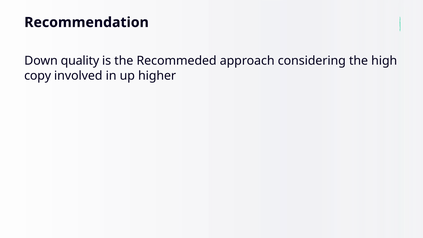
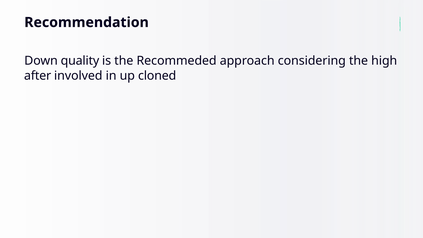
copy: copy -> after
higher: higher -> cloned
